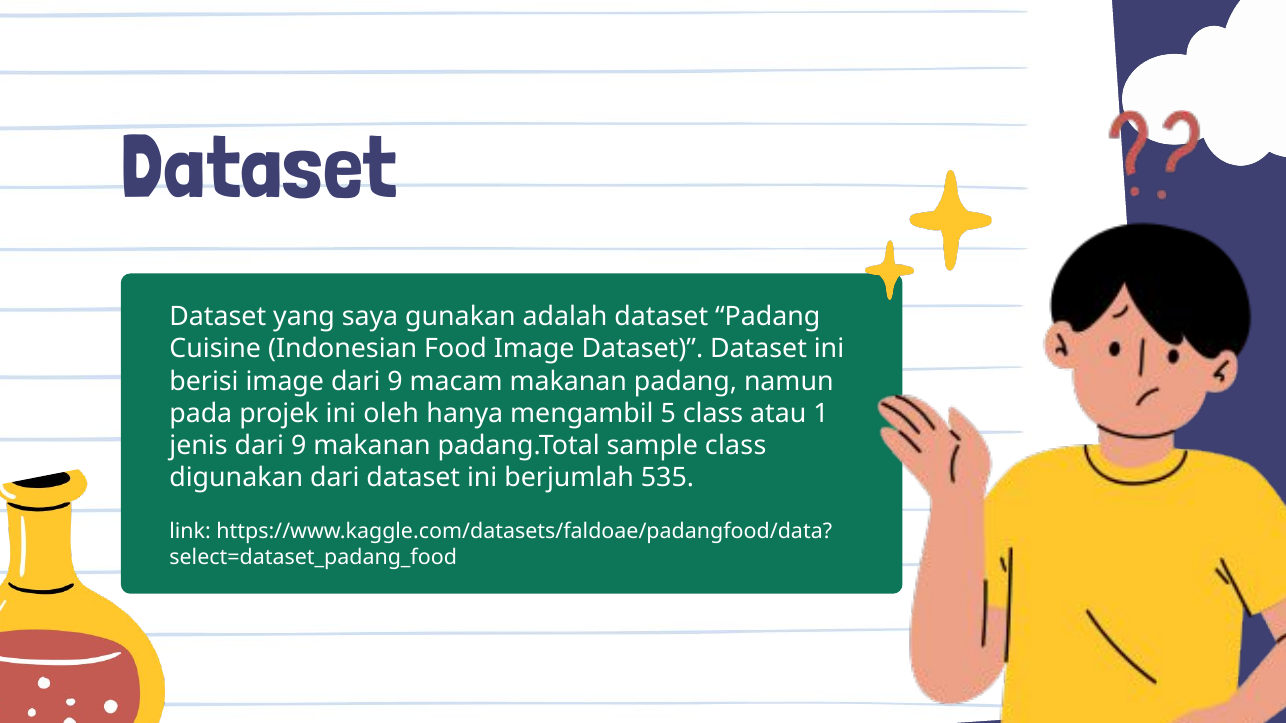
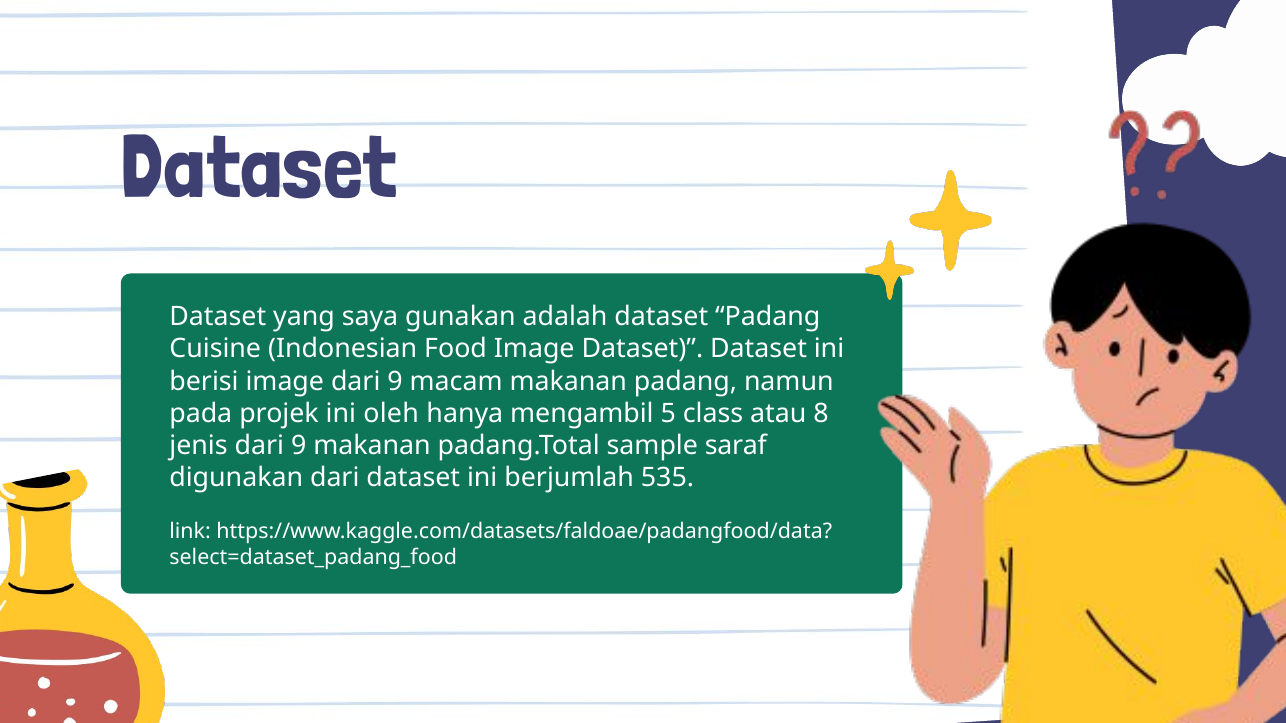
1: 1 -> 8
sample class: class -> saraf
